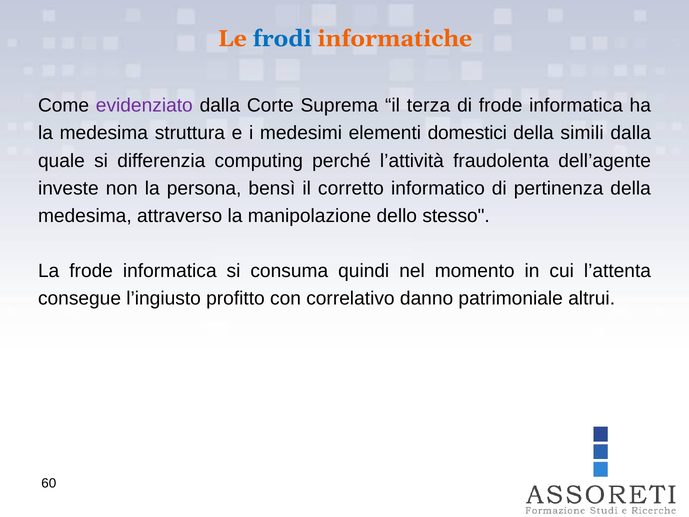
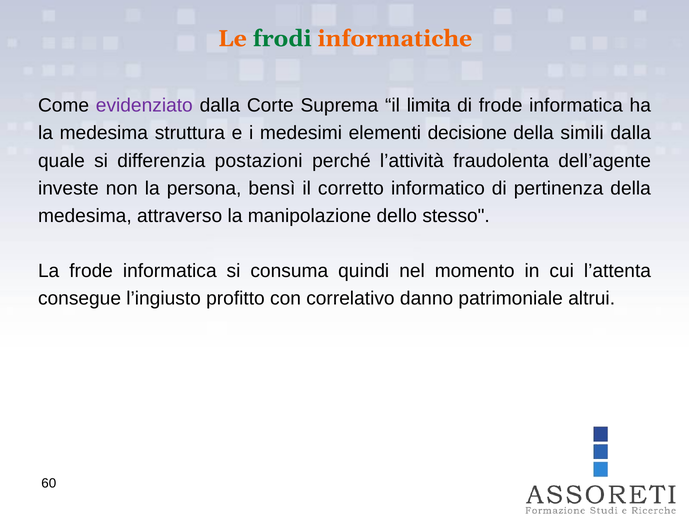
frodi colour: blue -> green
terza: terza -> limita
domestici: domestici -> decisione
computing: computing -> postazioni
